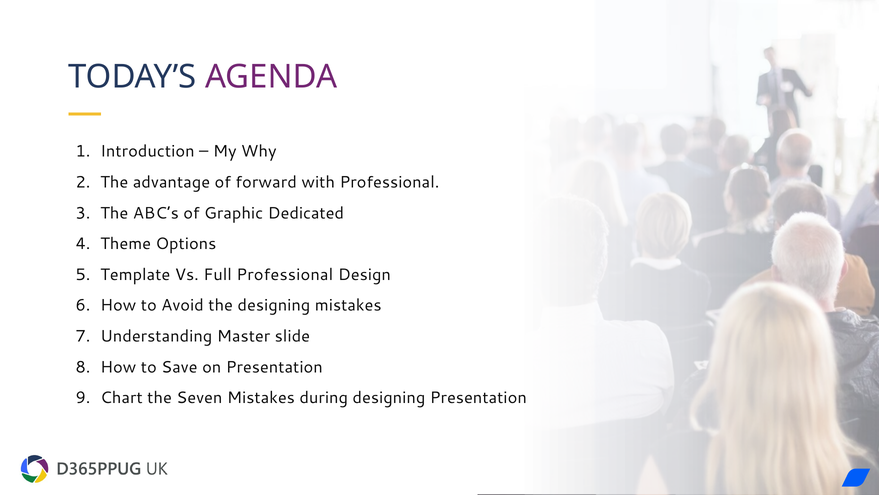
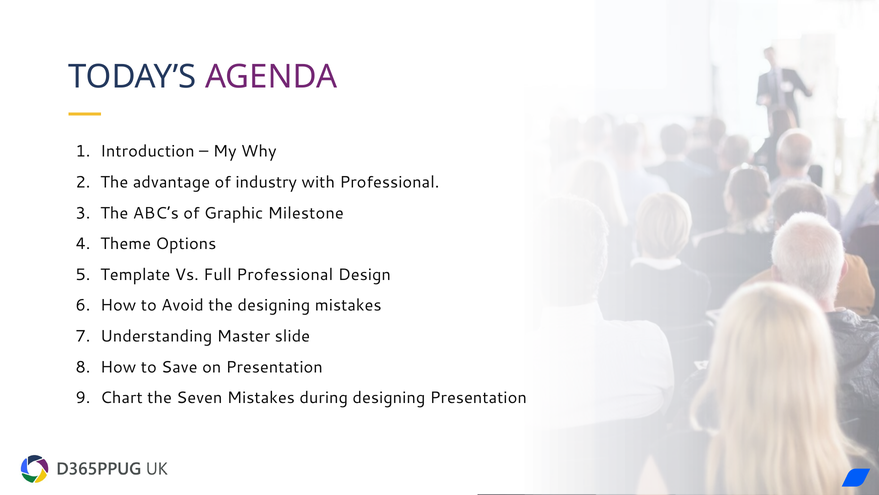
forward: forward -> industry
Dedicated: Dedicated -> Milestone
